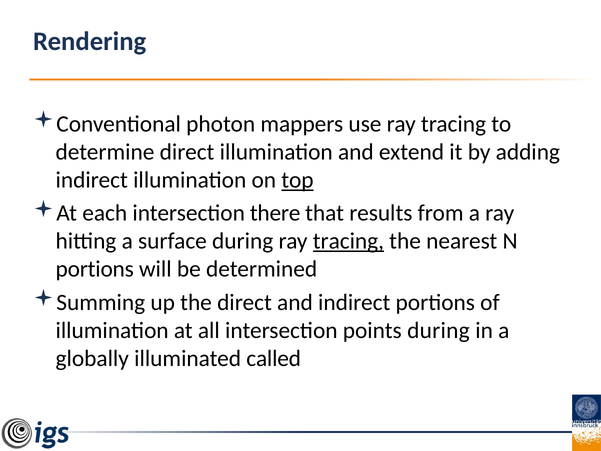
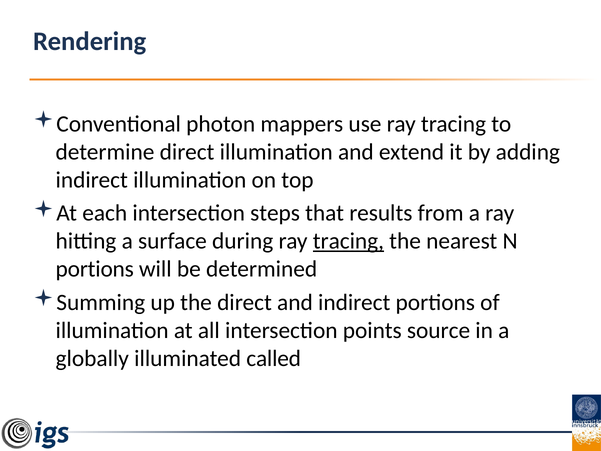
top underline: present -> none
there: there -> steps
points during: during -> source
